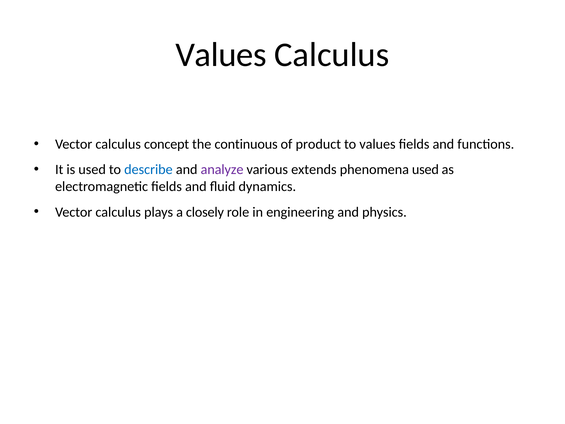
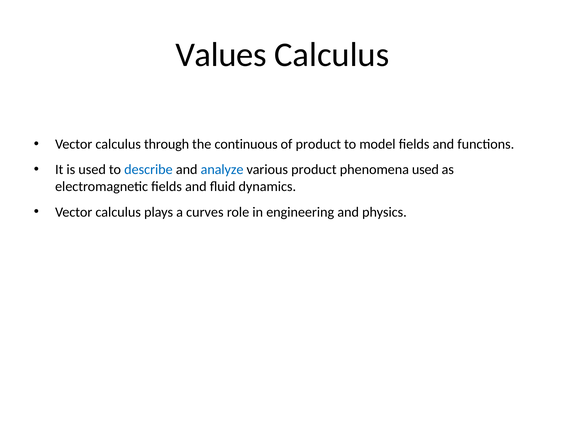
concept: concept -> through
to values: values -> model
analyze colour: purple -> blue
various extends: extends -> product
closely: closely -> curves
